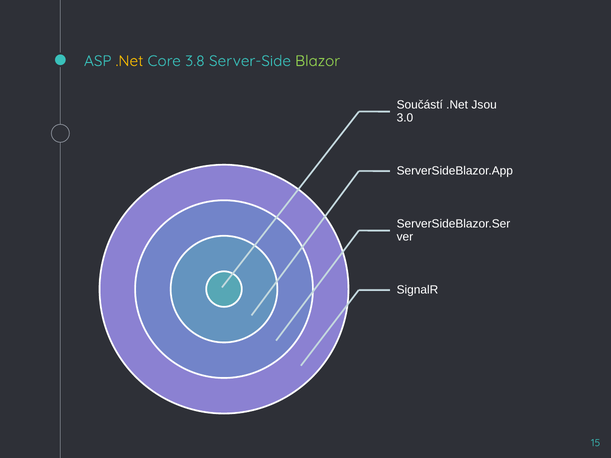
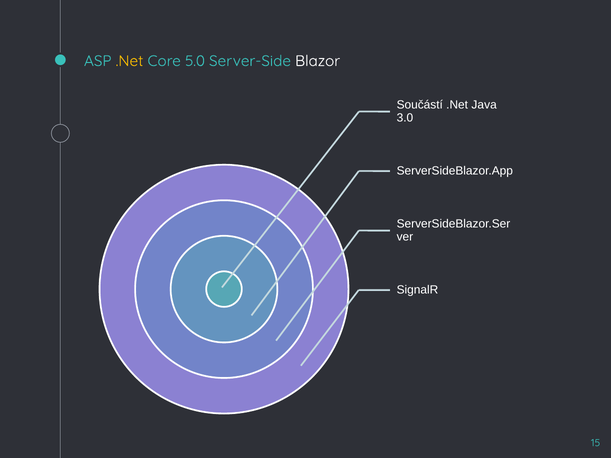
3.8: 3.8 -> 5.0
Blazor colour: light green -> white
Jsou: Jsou -> Java
